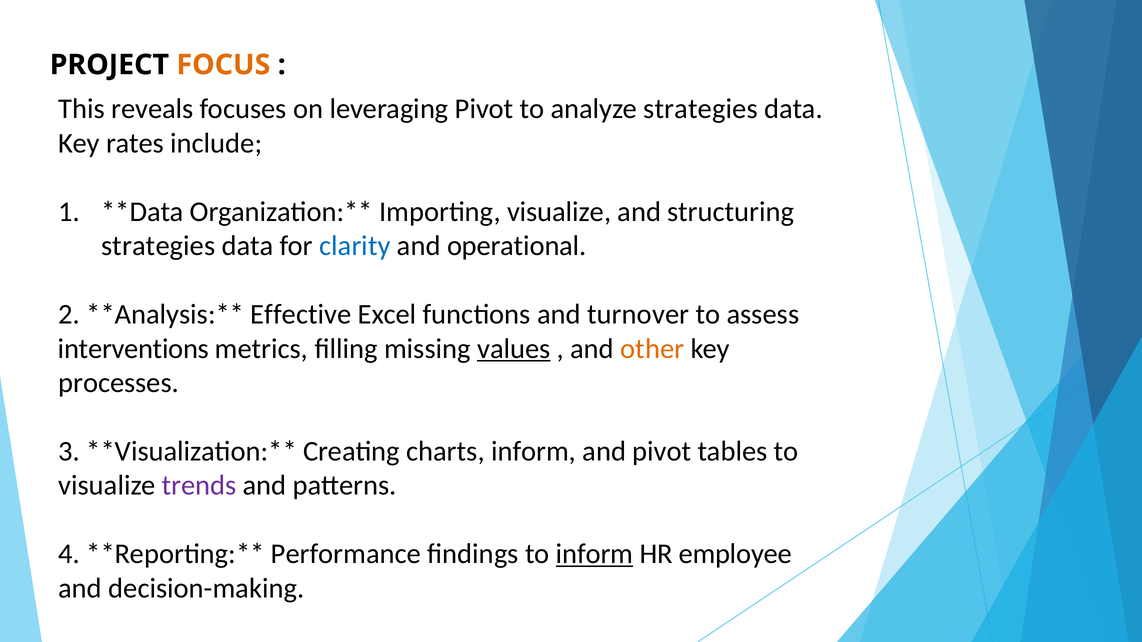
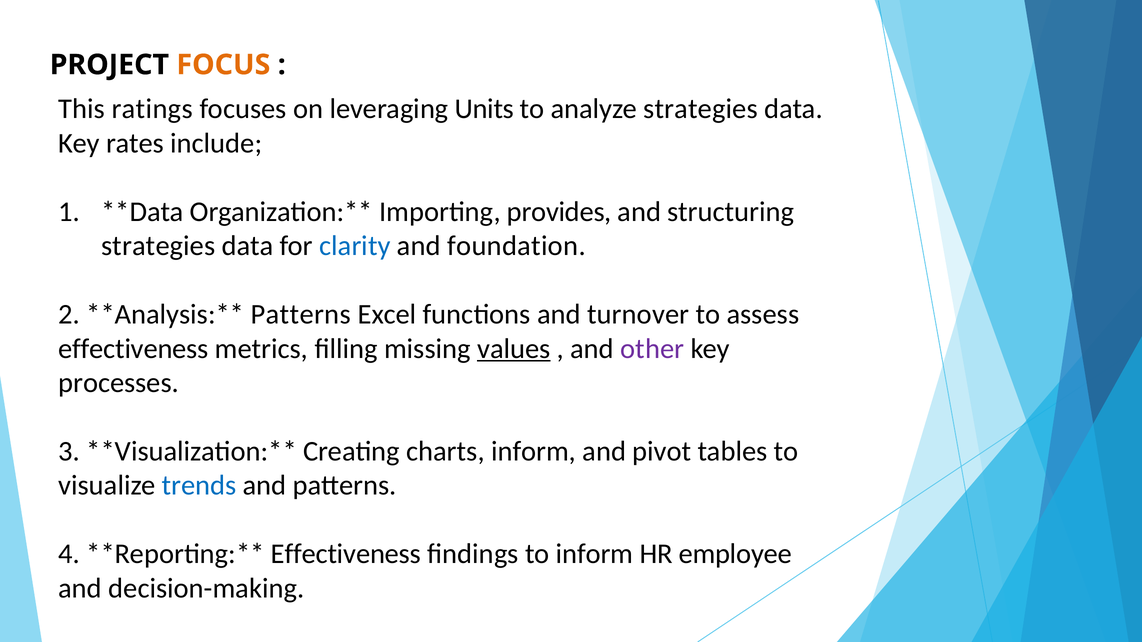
reveals: reveals -> ratings
leveraging Pivot: Pivot -> Units
Importing visualize: visualize -> provides
operational: operational -> foundation
Effective at (301, 315): Effective -> Patterns
interventions at (133, 349): interventions -> effectiveness
other colour: orange -> purple
trends colour: purple -> blue
Performance at (346, 554): Performance -> Effectiveness
inform at (595, 554) underline: present -> none
